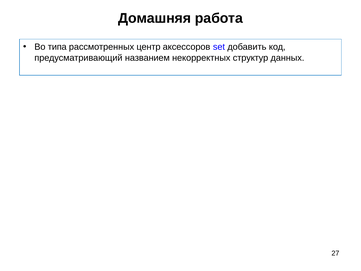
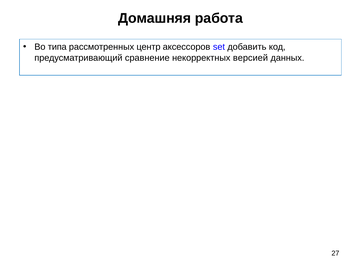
названием: названием -> сравнение
структур: структур -> версией
